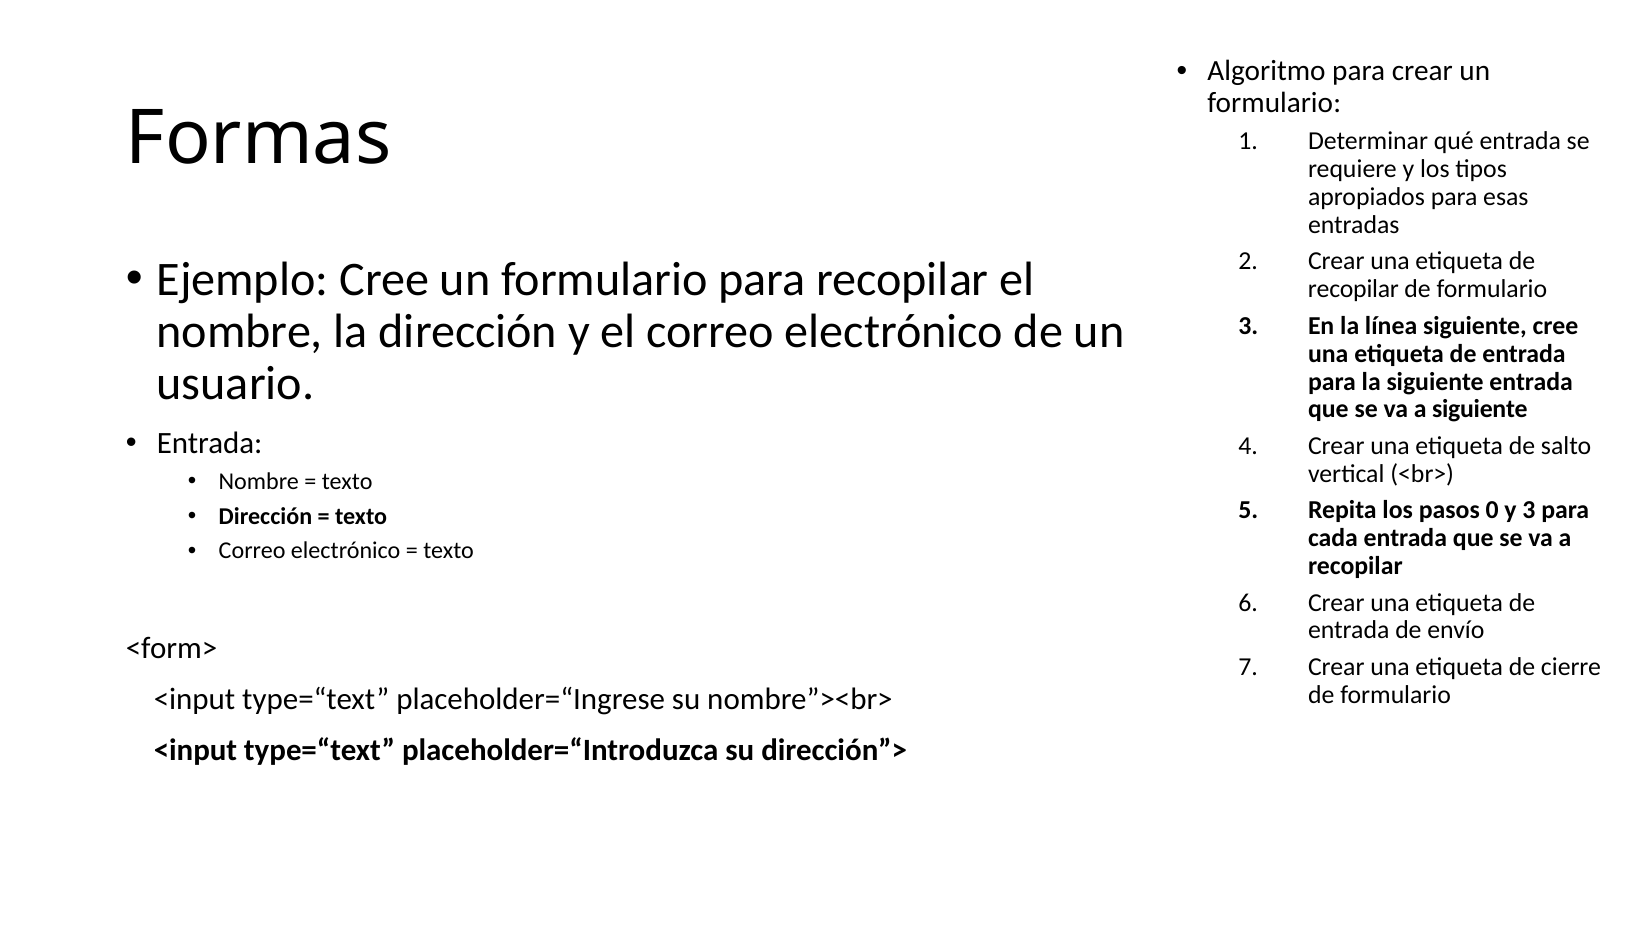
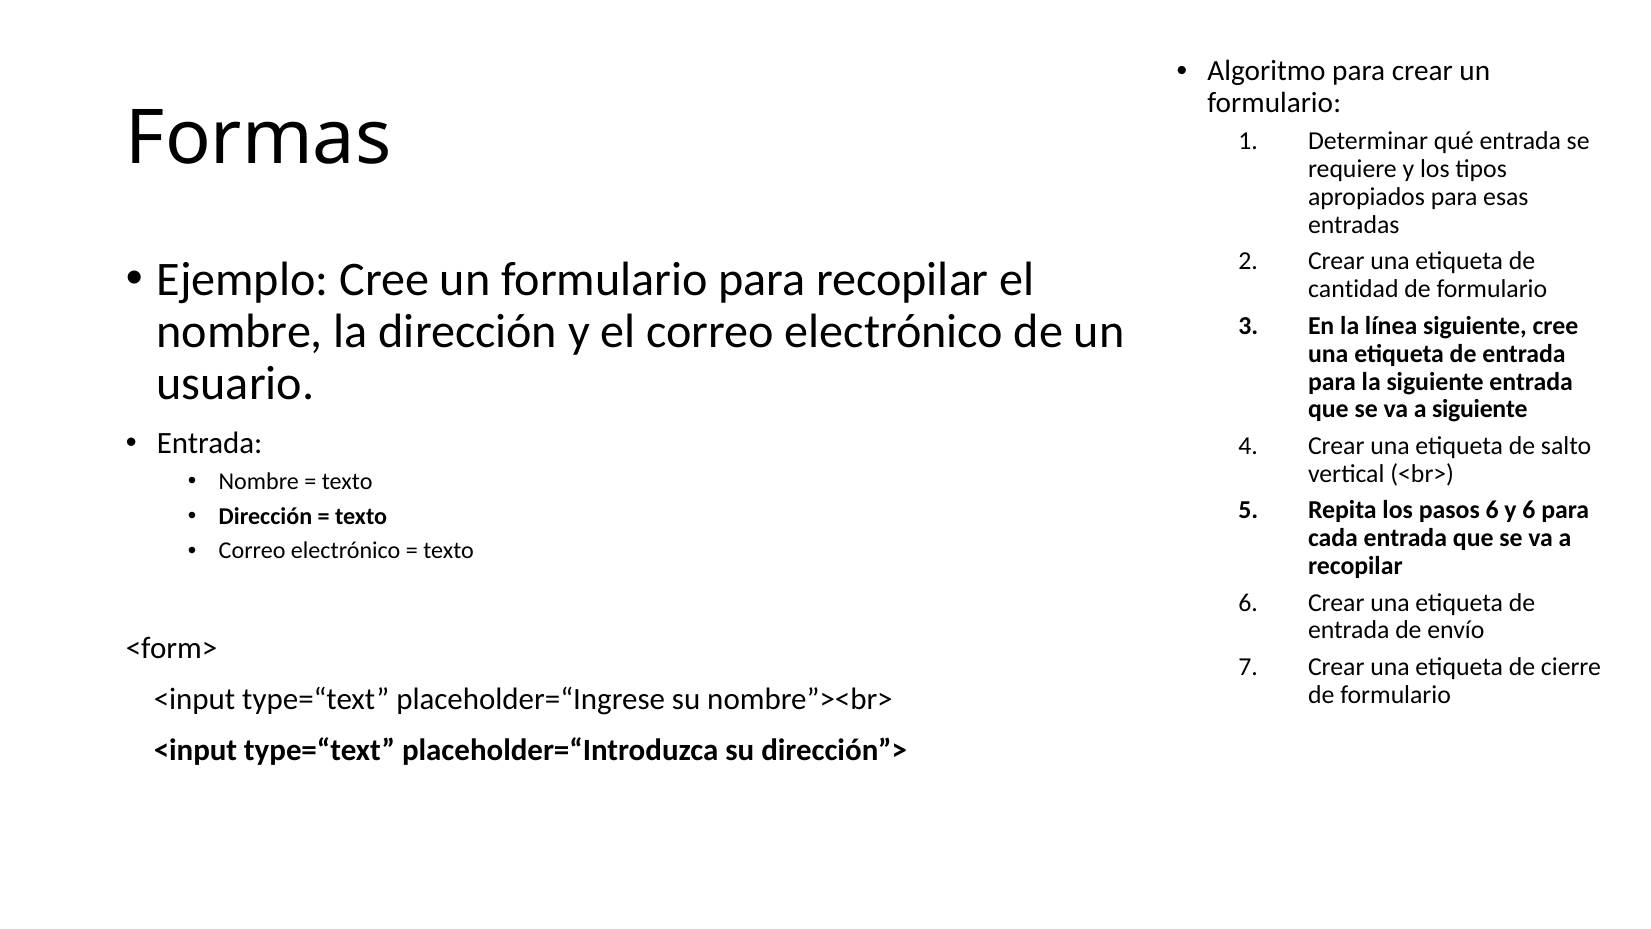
recopilar at (1353, 289): recopilar -> cantidad
pasos 0: 0 -> 6
y 3: 3 -> 6
